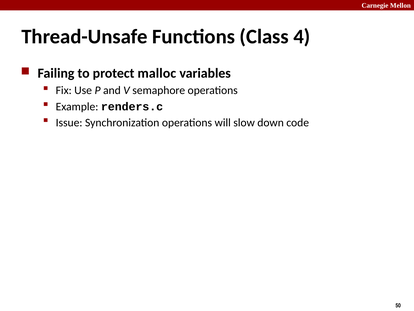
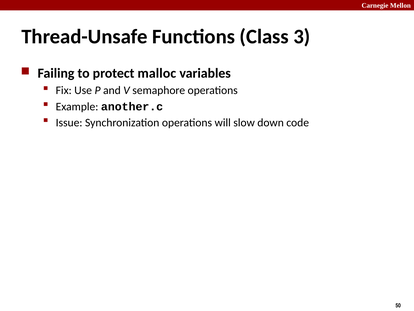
4: 4 -> 3
renders.c: renders.c -> another.c
